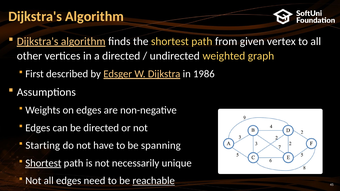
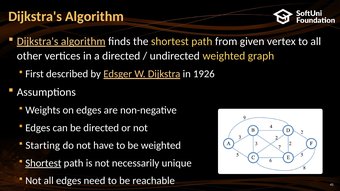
1986: 1986 -> 1926
be spanning: spanning -> weighted
reachable underline: present -> none
